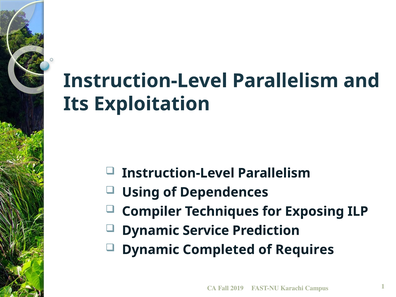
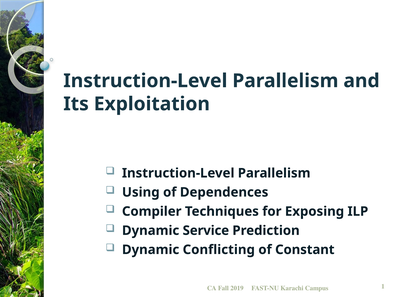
Completed: Completed -> Conflicting
Requires: Requires -> Constant
